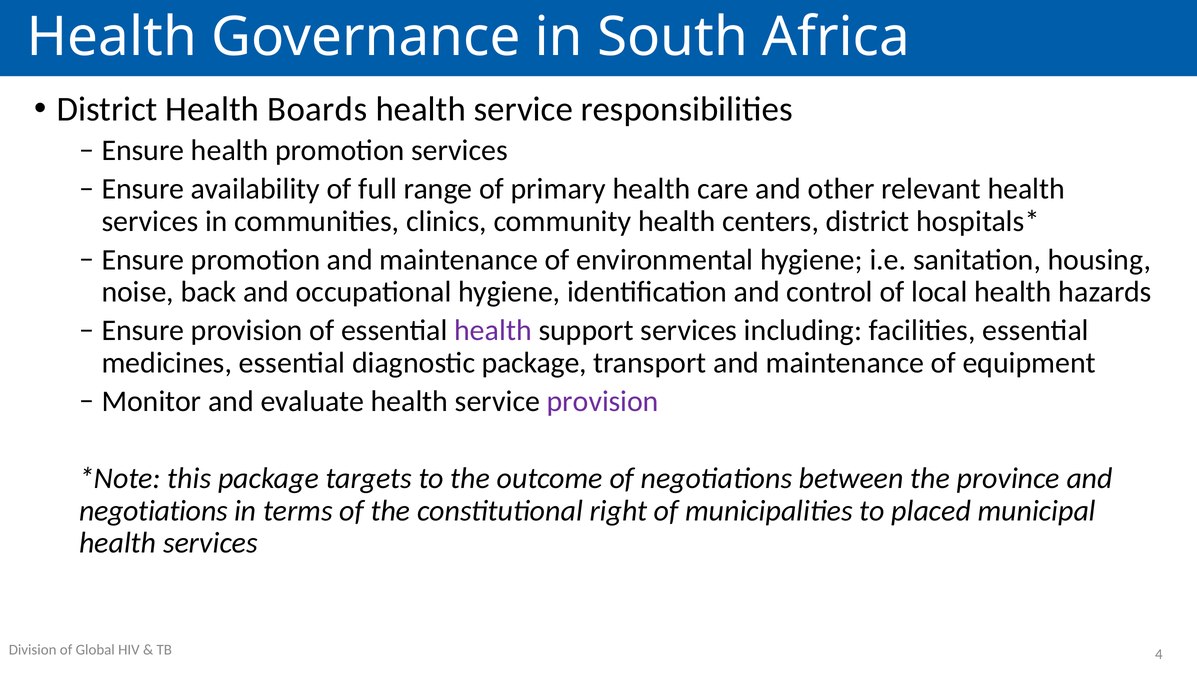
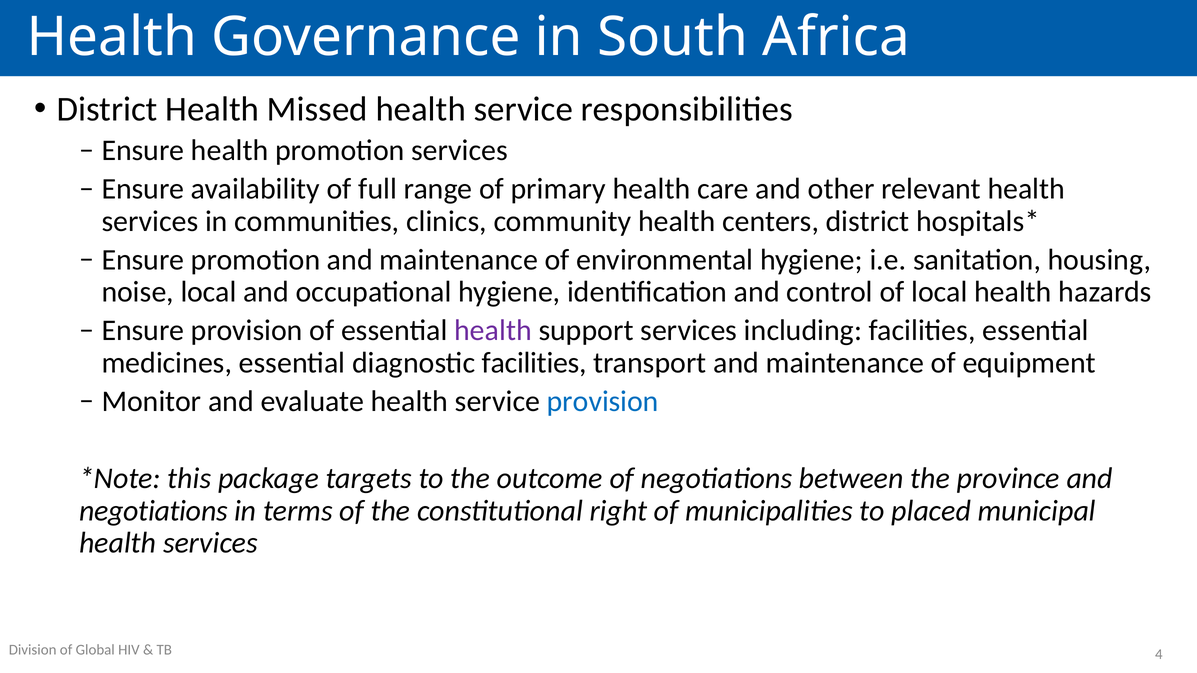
Boards: Boards -> Missed
noise back: back -> local
diagnostic package: package -> facilities
provision at (603, 402) colour: purple -> blue
